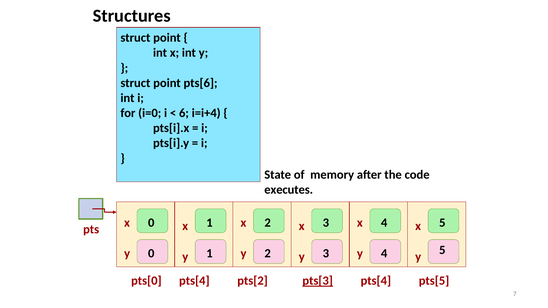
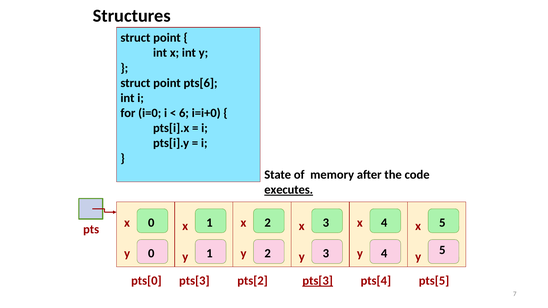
i=i+4: i=i+4 -> i=i+0
executes underline: none -> present
pts[0 pts[4: pts[4 -> pts[3
